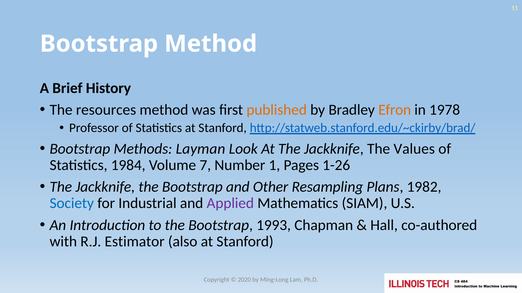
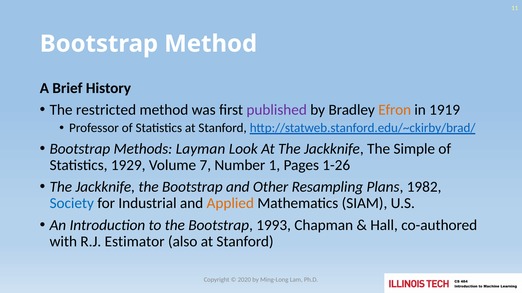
resources: resources -> restricted
published colour: orange -> purple
1978: 1978 -> 1919
Values: Values -> Simple
1984: 1984 -> 1929
Applied colour: purple -> orange
